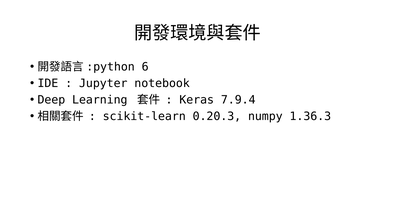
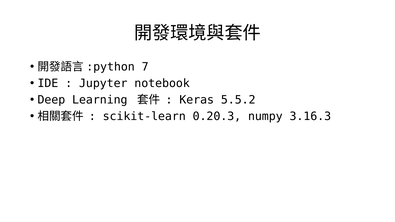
6: 6 -> 7
7.9.4: 7.9.4 -> 5.5.2
1.36.3: 1.36.3 -> 3.16.3
